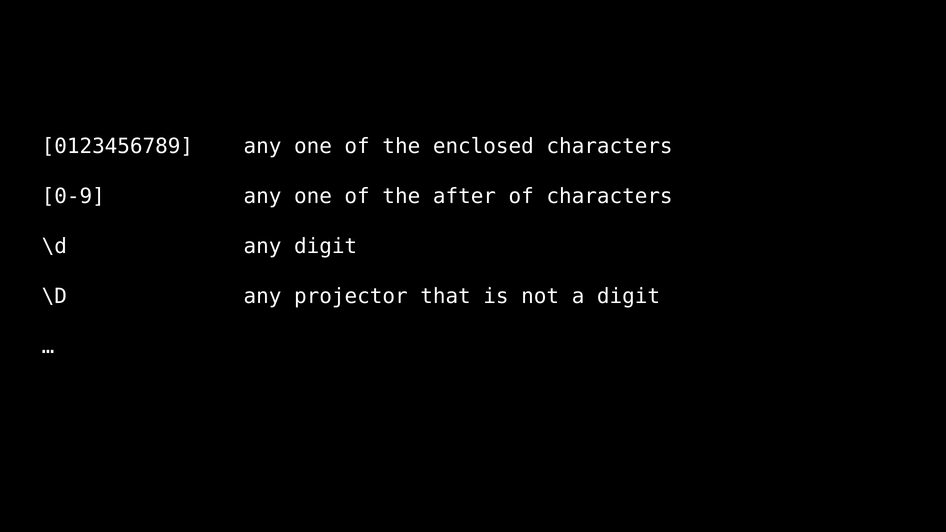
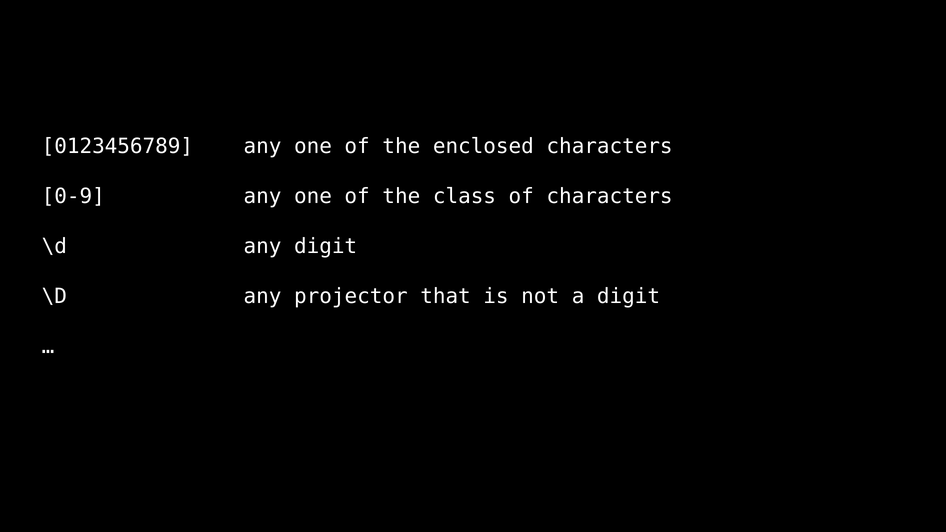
after: after -> class
